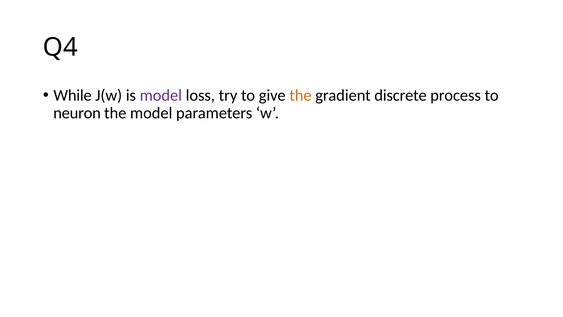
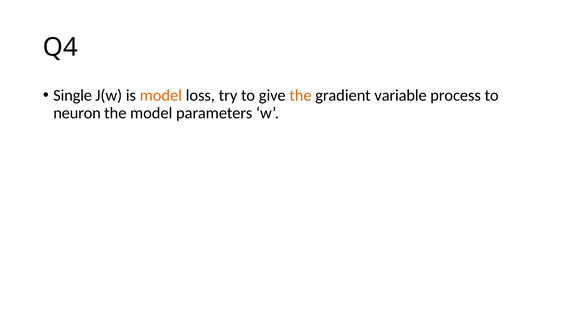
While: While -> Single
model at (161, 95) colour: purple -> orange
discrete: discrete -> variable
